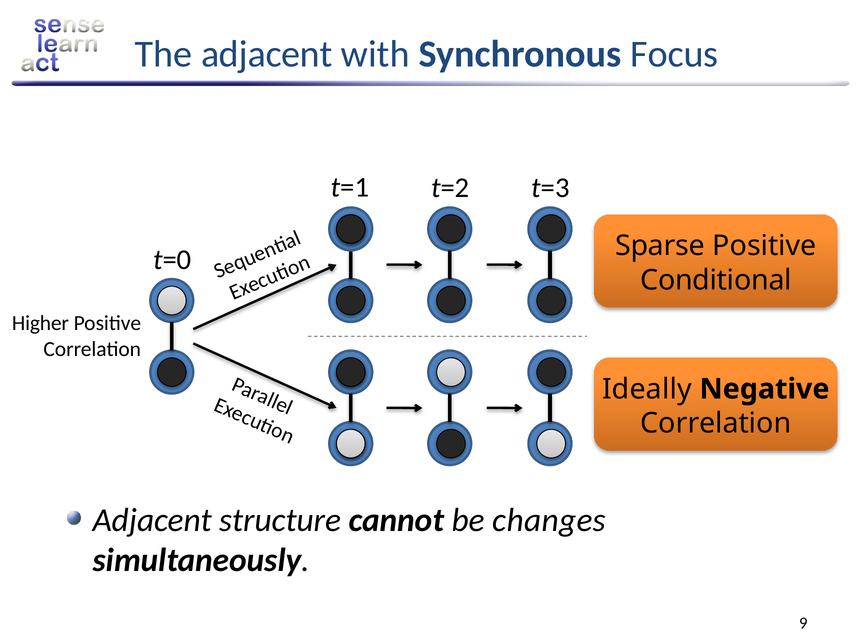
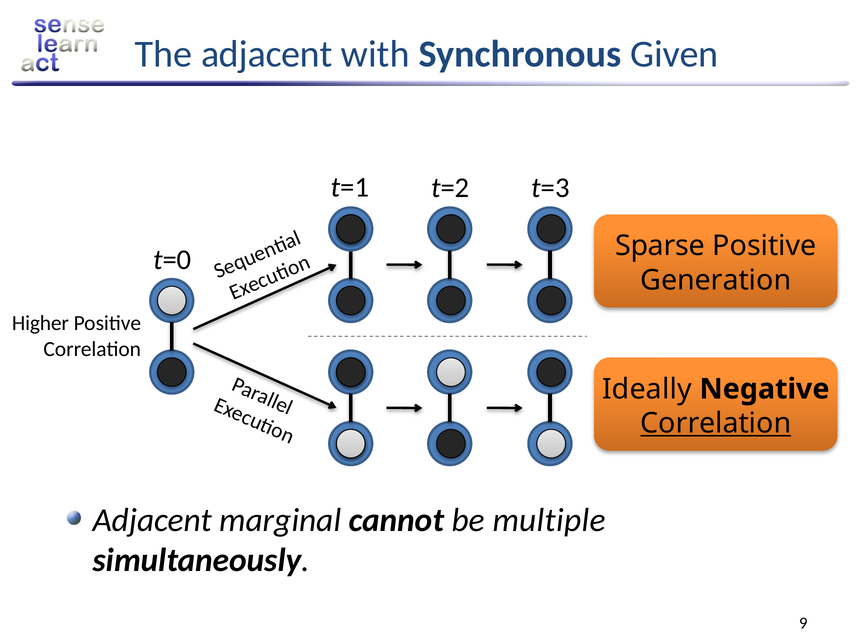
Focus: Focus -> Given
Conditional: Conditional -> Generation
Correlation at (716, 424) underline: none -> present
structure: structure -> marginal
changes: changes -> multiple
